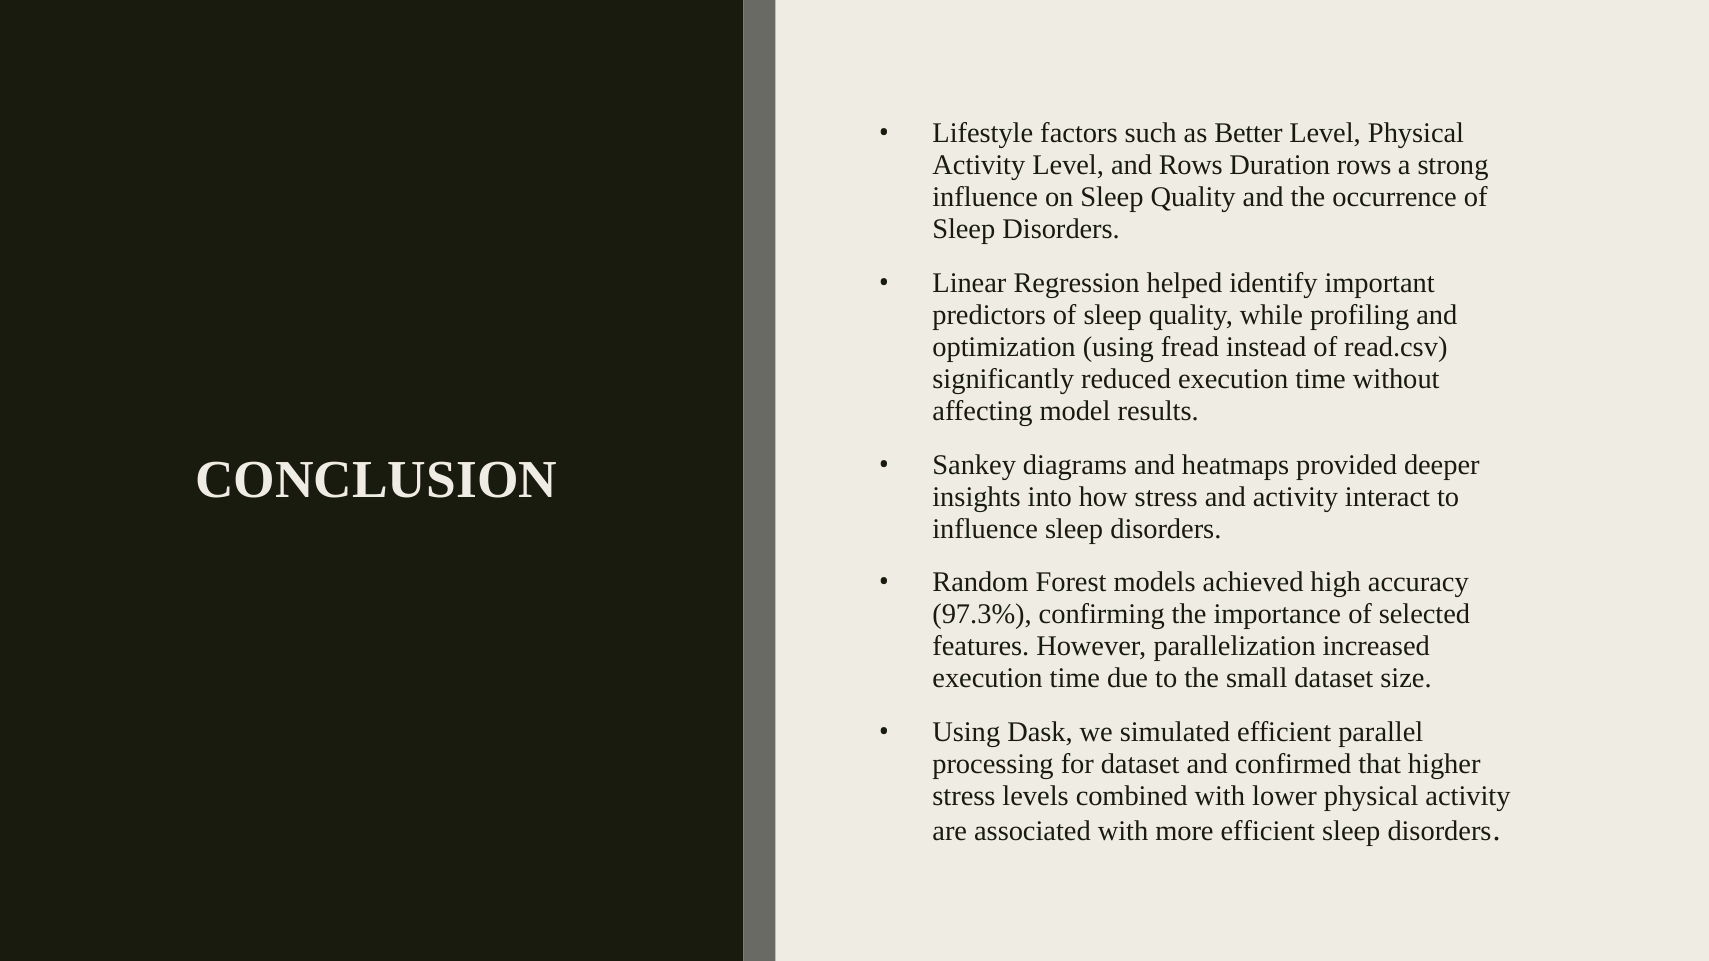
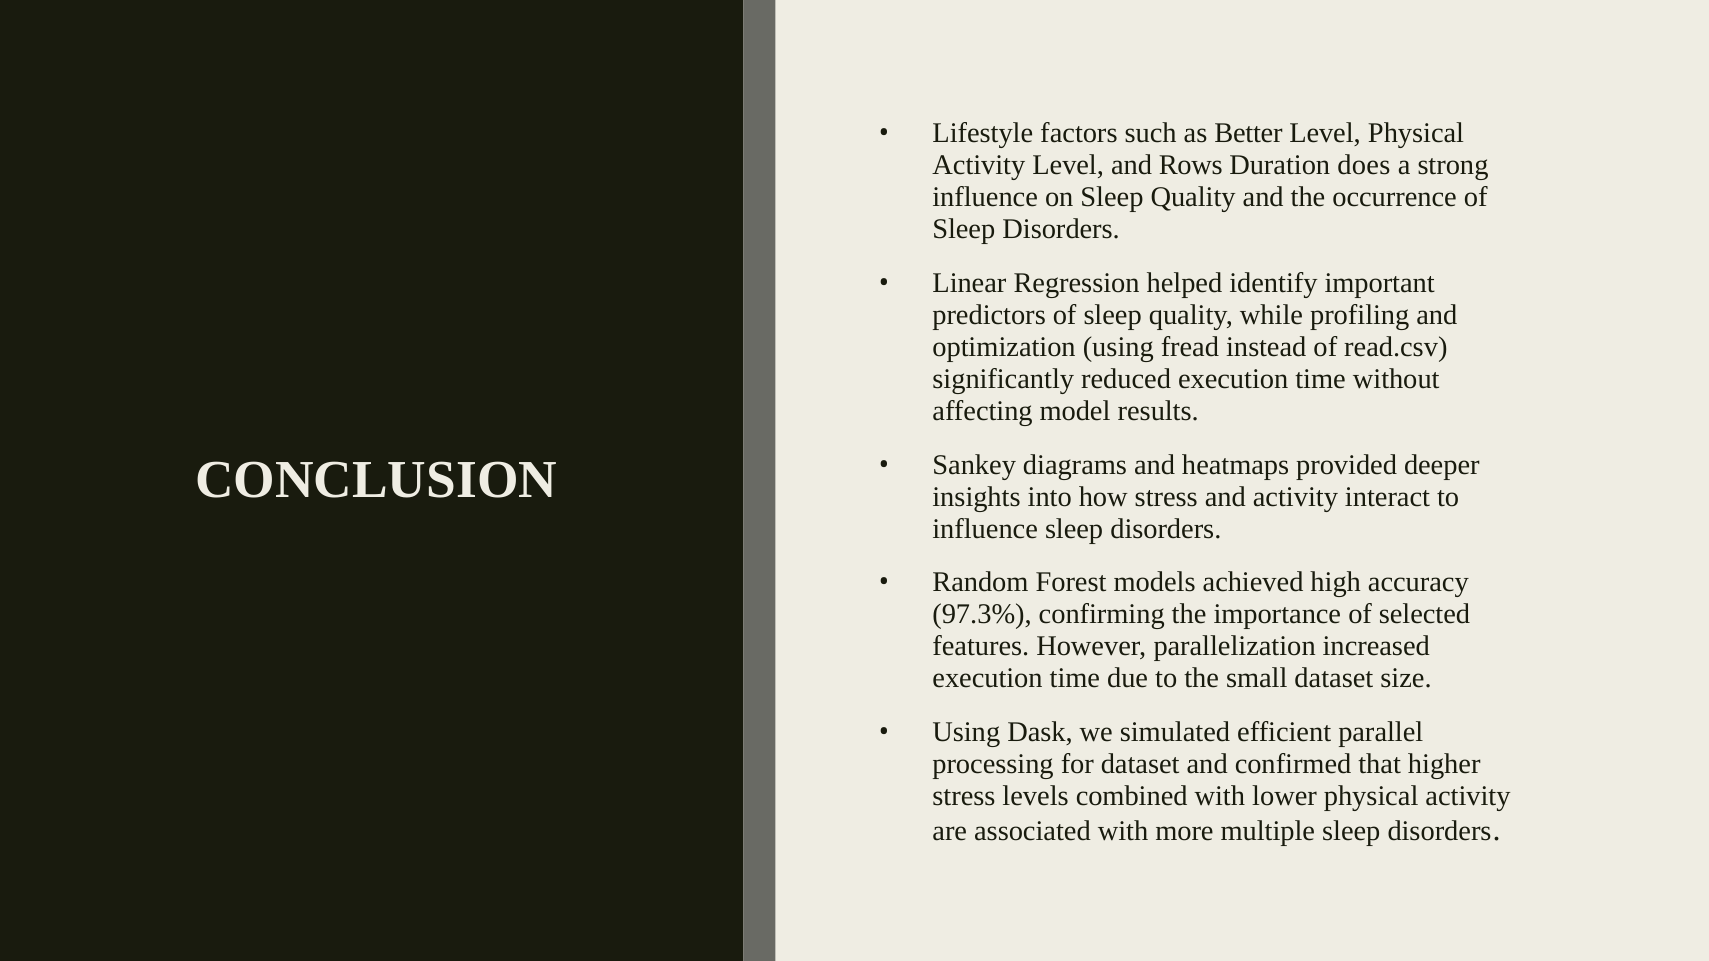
Duration rows: rows -> does
more efficient: efficient -> multiple
